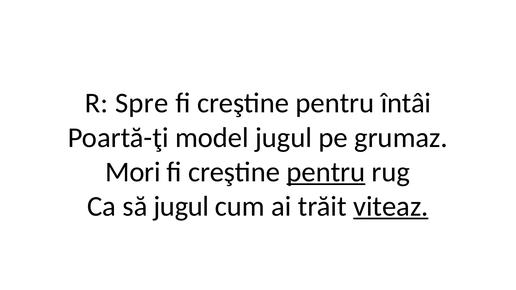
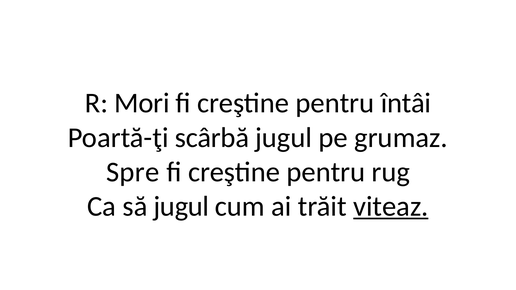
Spre: Spre -> Mori
model: model -> scârbă
Mori: Mori -> Spre
pentru at (326, 172) underline: present -> none
